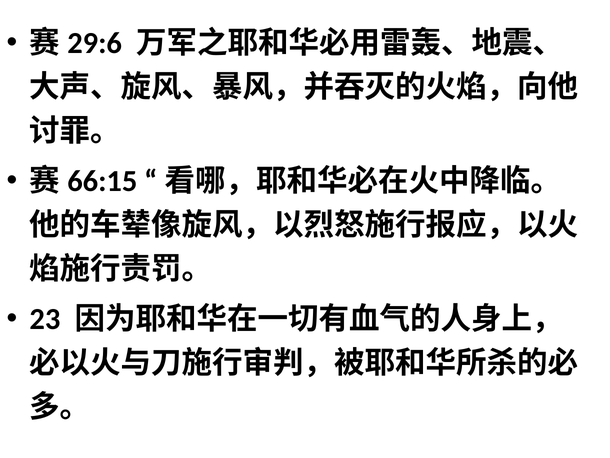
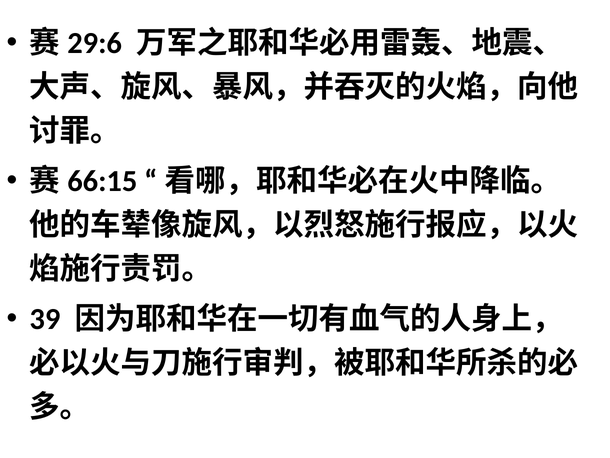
23: 23 -> 39
